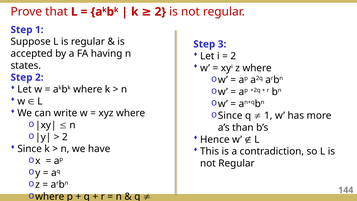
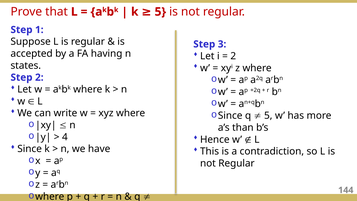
k 2: 2 -> 5
1 at (268, 116): 1 -> 5
2 at (65, 137): 2 -> 4
